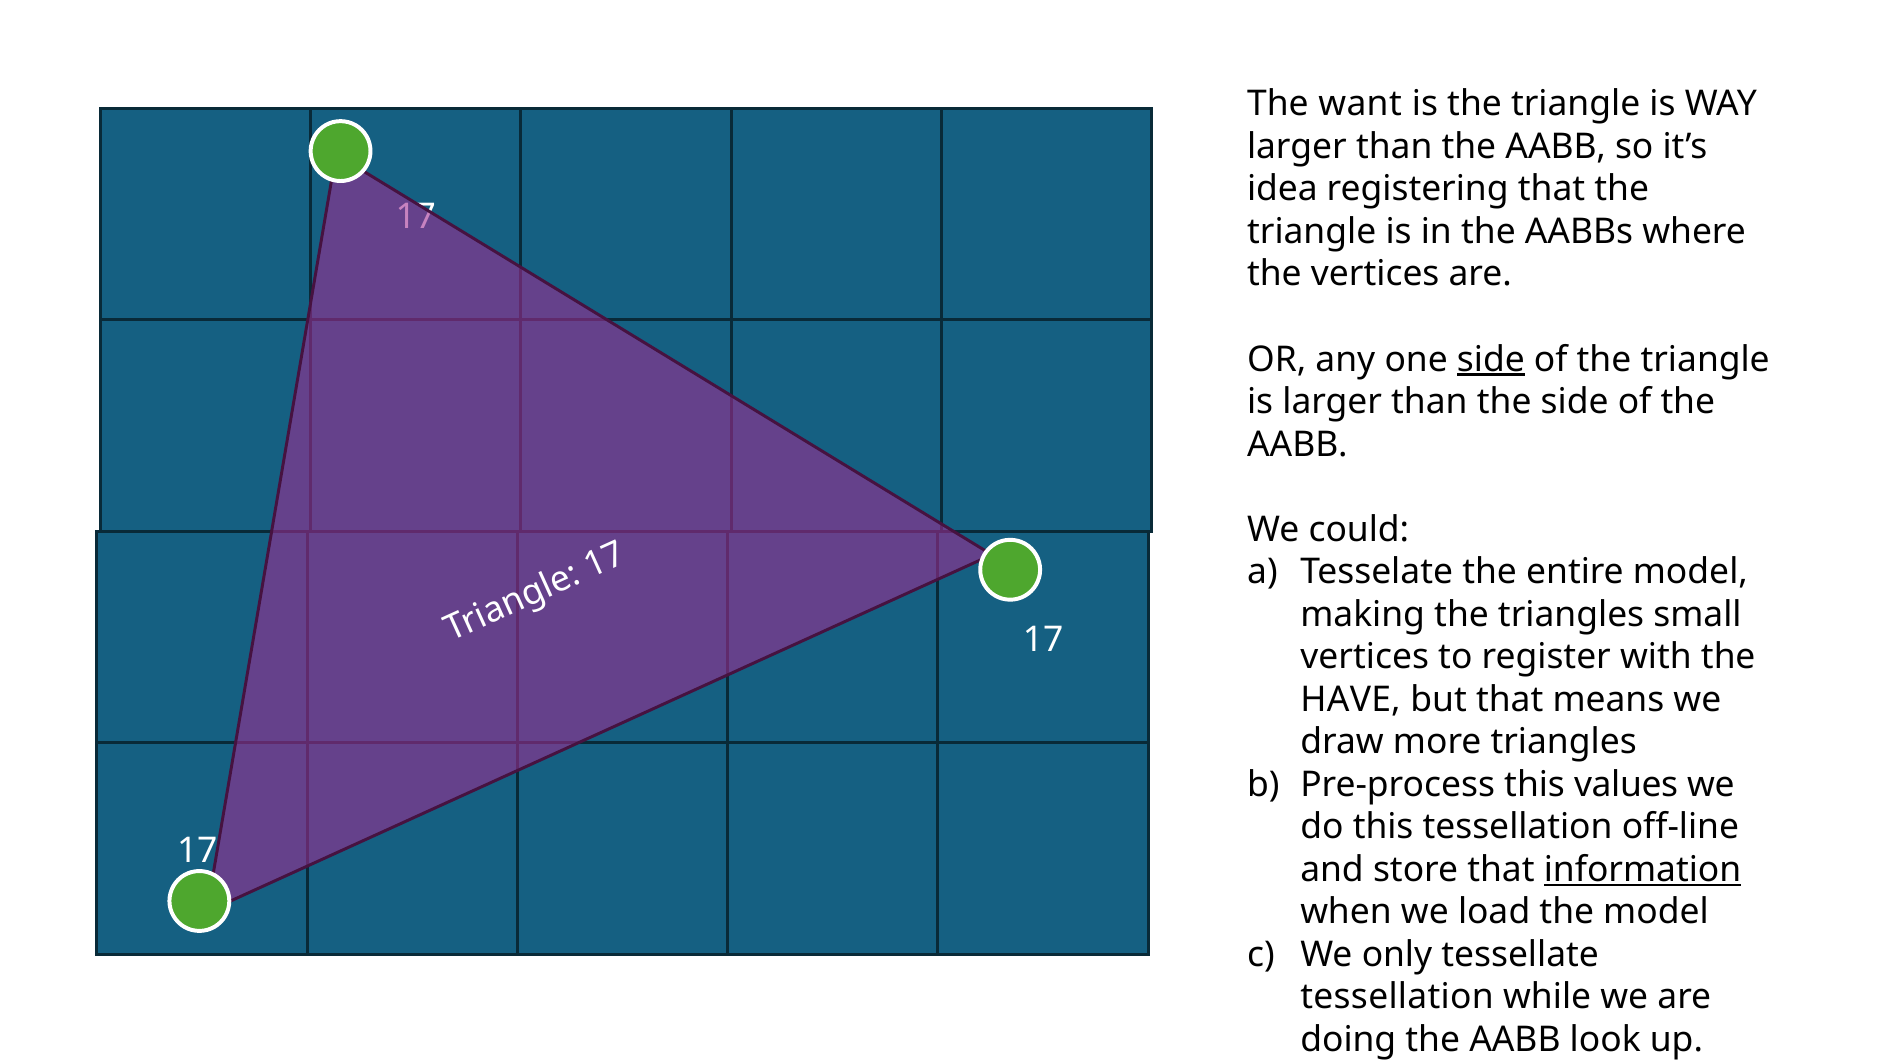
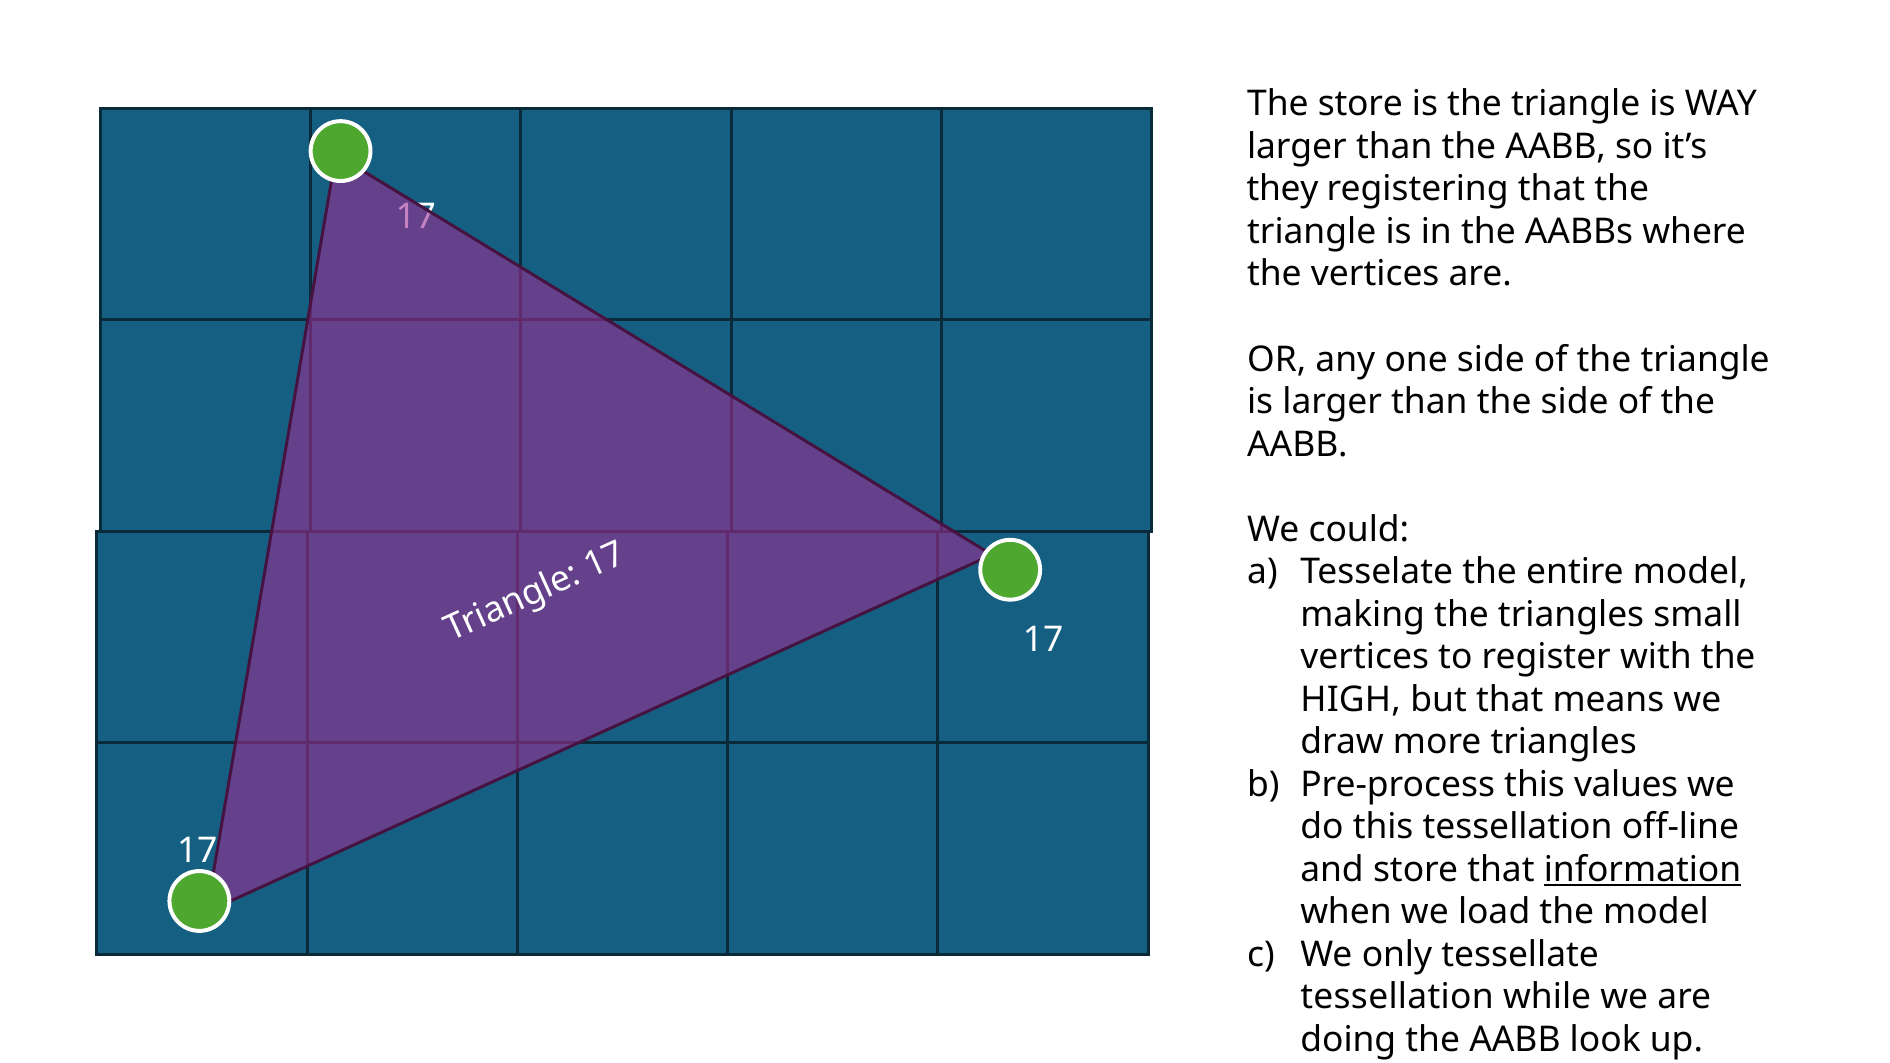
The want: want -> store
idea: idea -> they
side at (1491, 359) underline: present -> none
HAVE: HAVE -> HIGH
